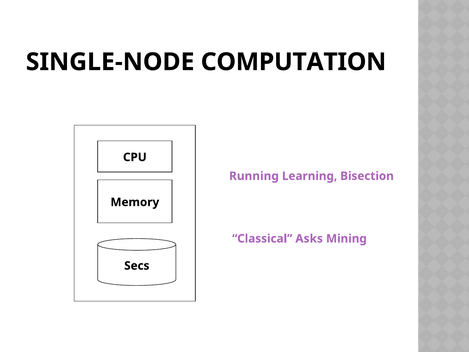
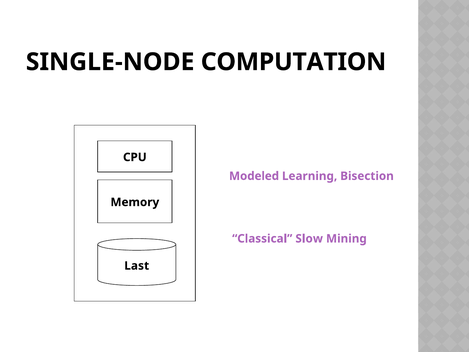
Running: Running -> Modeled
Asks: Asks -> Slow
Secs: Secs -> Last
